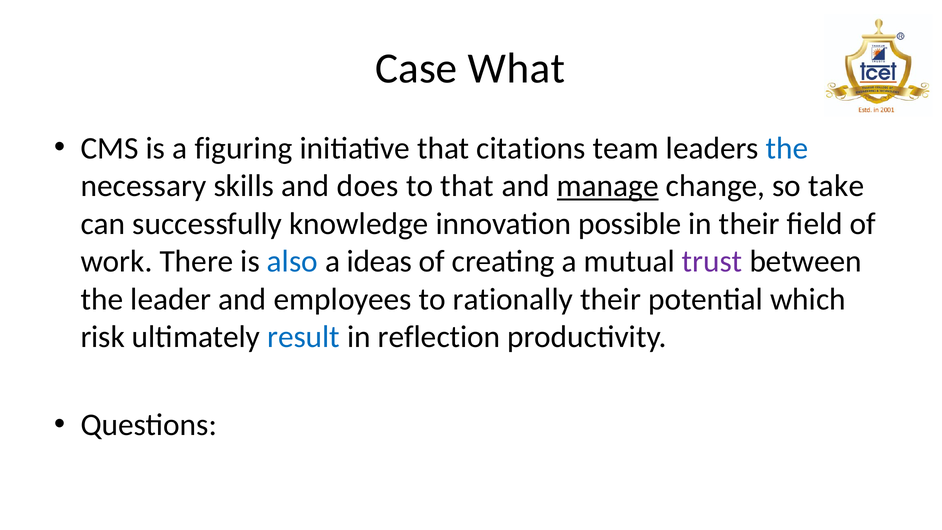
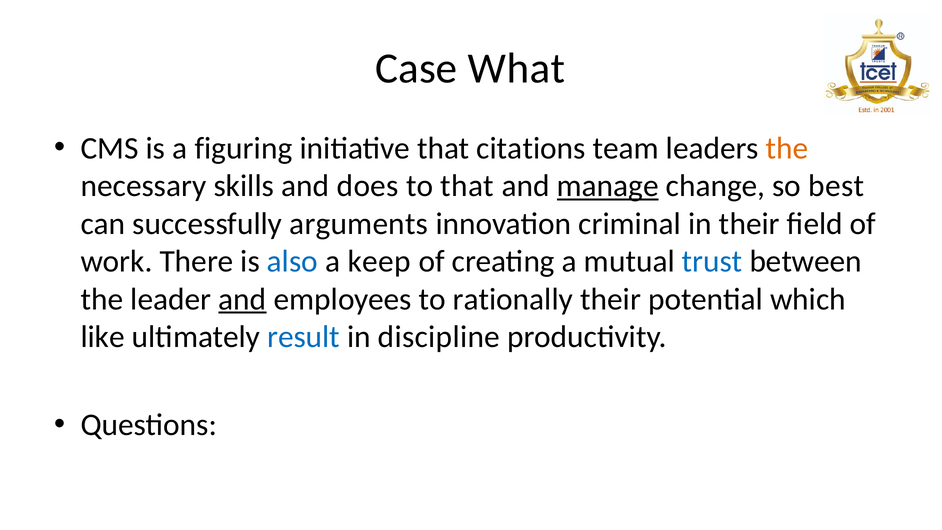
the at (787, 148) colour: blue -> orange
take: take -> best
knowledge: knowledge -> arguments
possible: possible -> criminal
ideas: ideas -> keep
trust colour: purple -> blue
and at (242, 299) underline: none -> present
risk: risk -> like
reflection: reflection -> discipline
